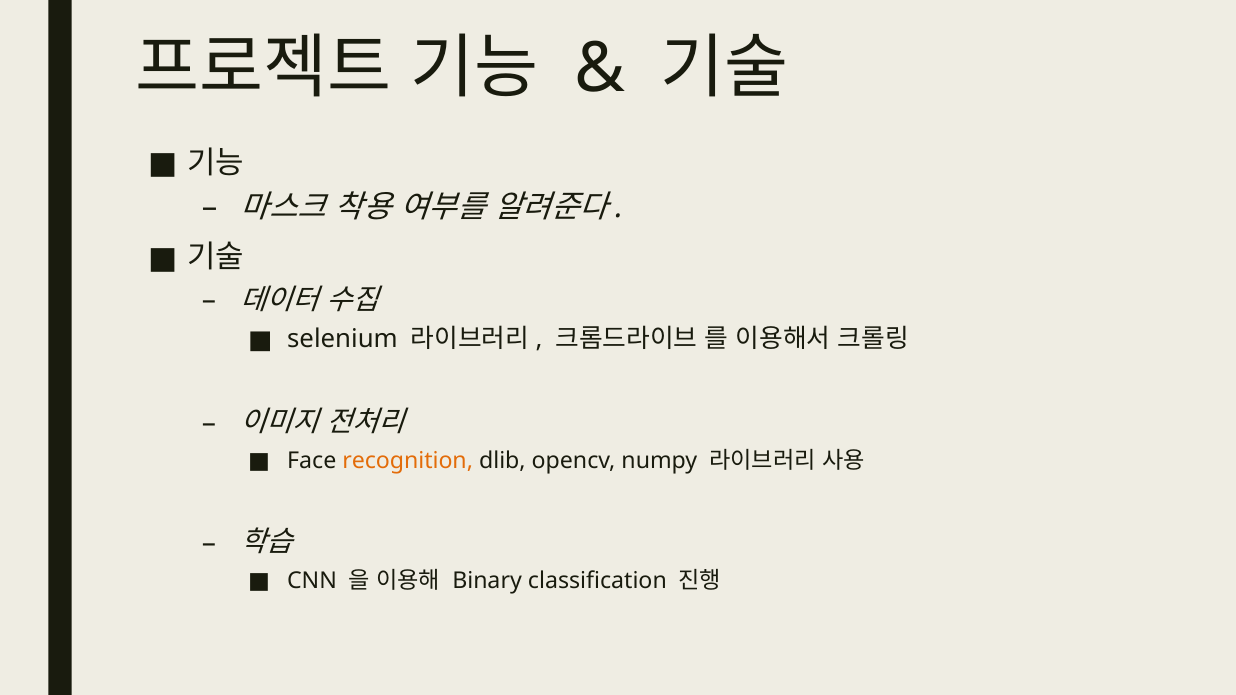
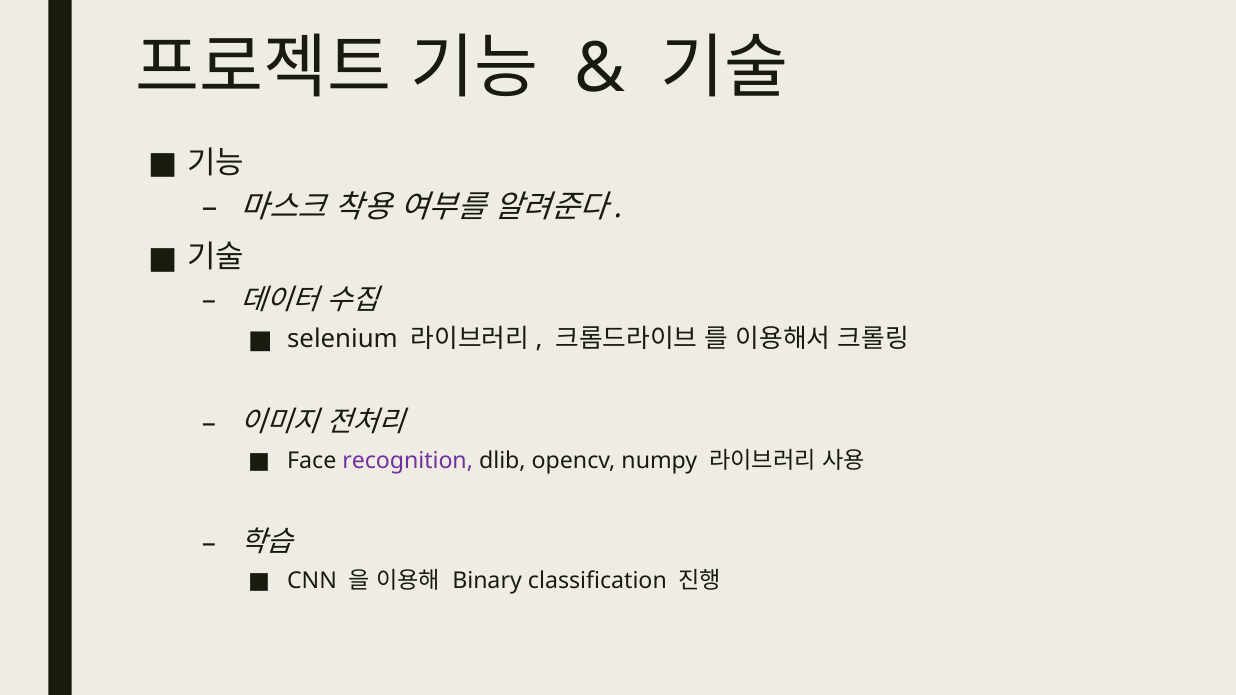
recognition colour: orange -> purple
